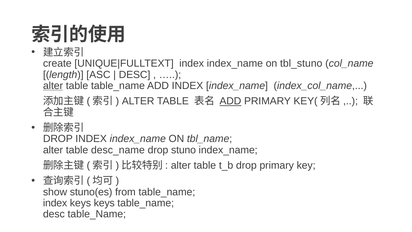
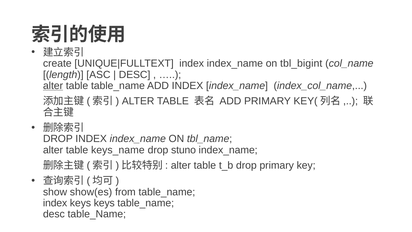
tbl_stuno: tbl_stuno -> tbl_bigint
ADD at (230, 101) underline: present -> none
desc_name: desc_name -> keys_name
stuno(es: stuno(es -> show(es
